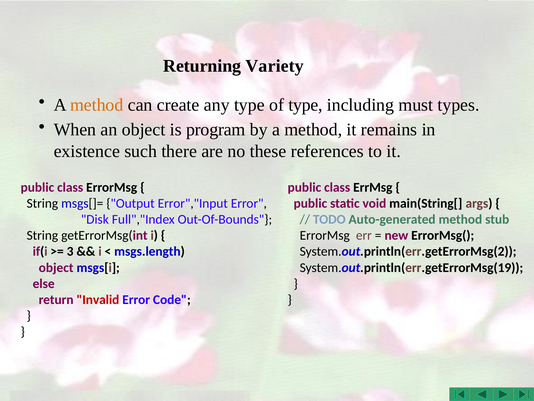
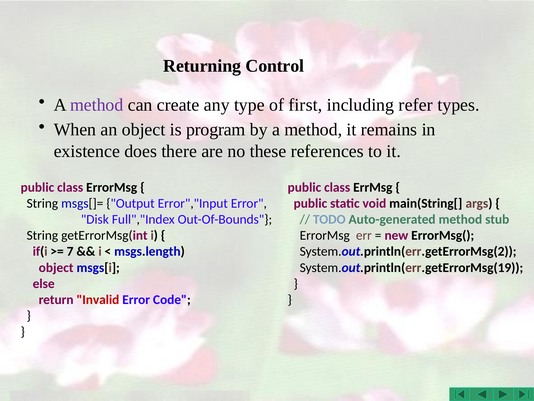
Variety: Variety -> Control
method at (97, 105) colour: orange -> purple
of type: type -> first
must: must -> refer
such: such -> does
3: 3 -> 7
